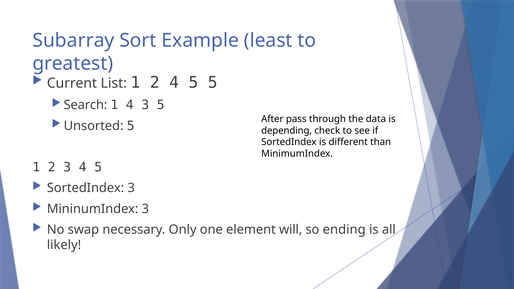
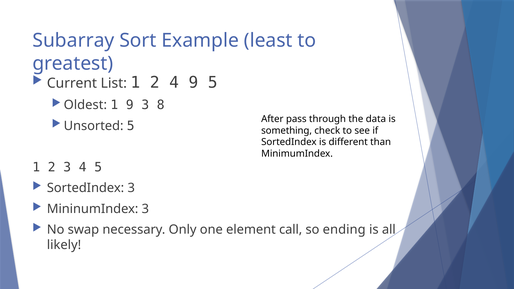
2 4 5: 5 -> 9
Search: Search -> Oldest
1 4: 4 -> 9
3 5: 5 -> 8
depending: depending -> something
will: will -> call
